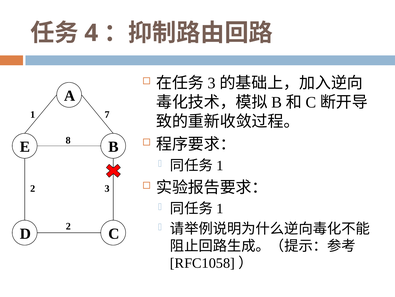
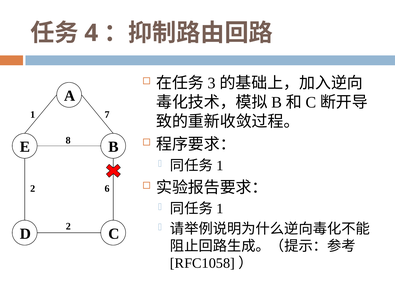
2 3: 3 -> 6
